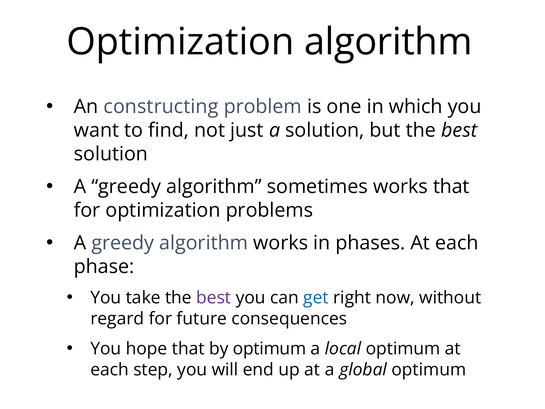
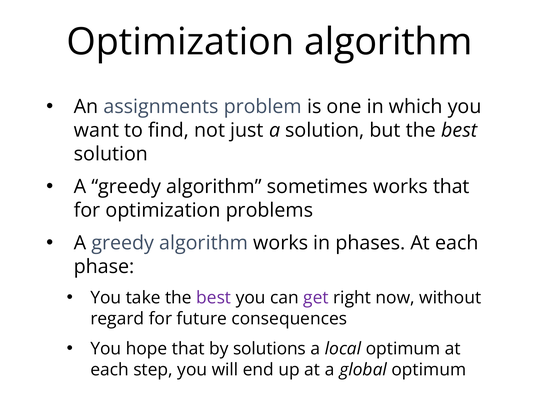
constructing: constructing -> assignments
get colour: blue -> purple
by optimum: optimum -> solutions
